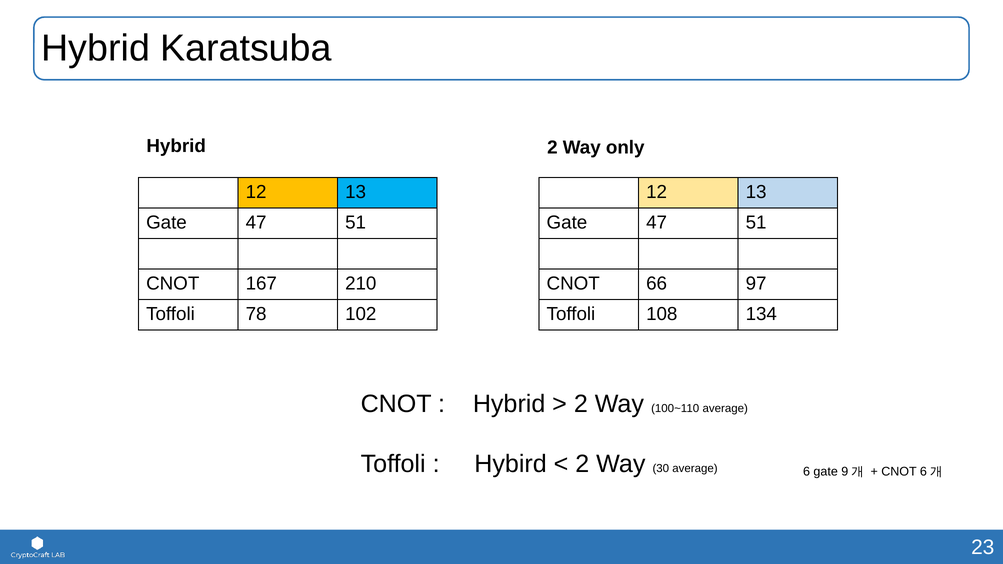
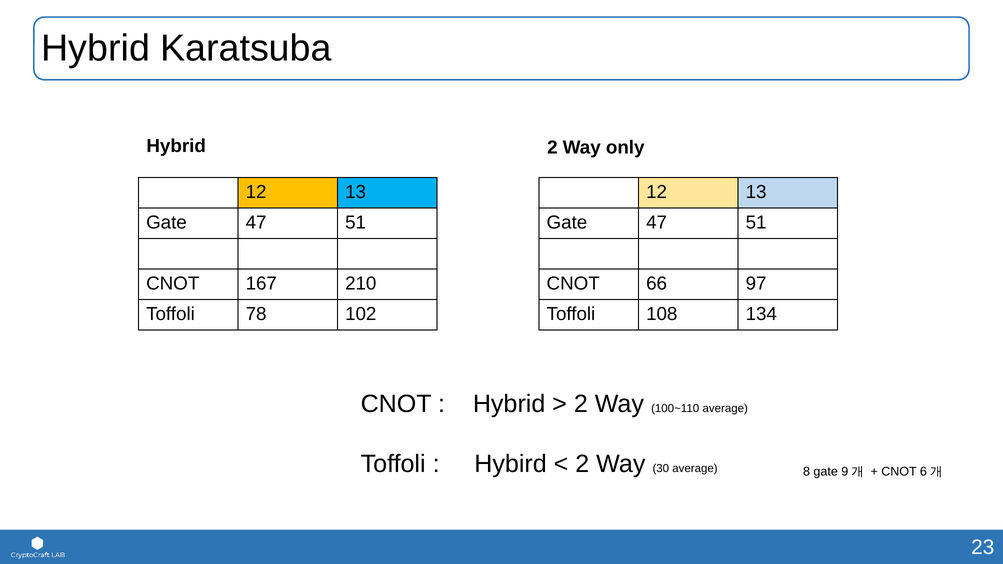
6: 6 -> 8
